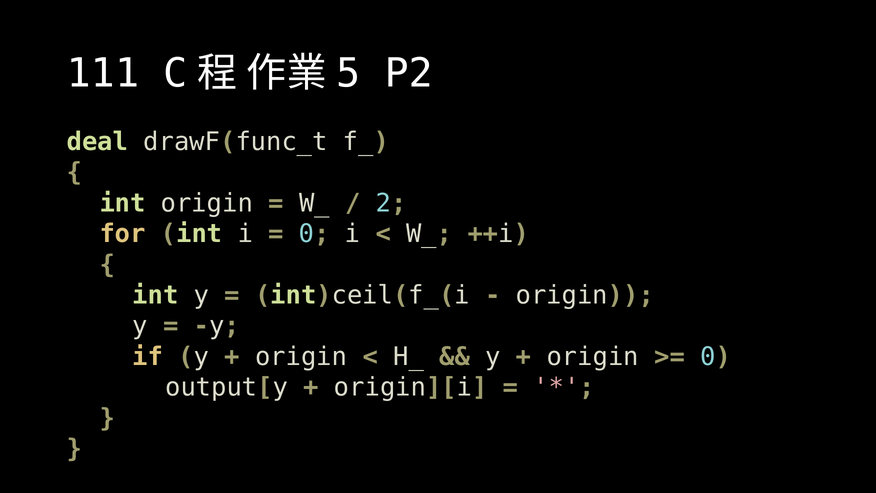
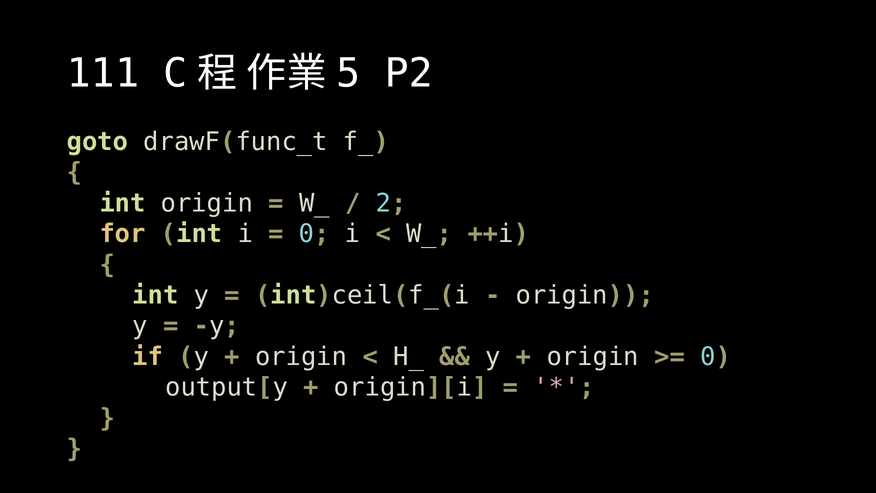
deal: deal -> goto
